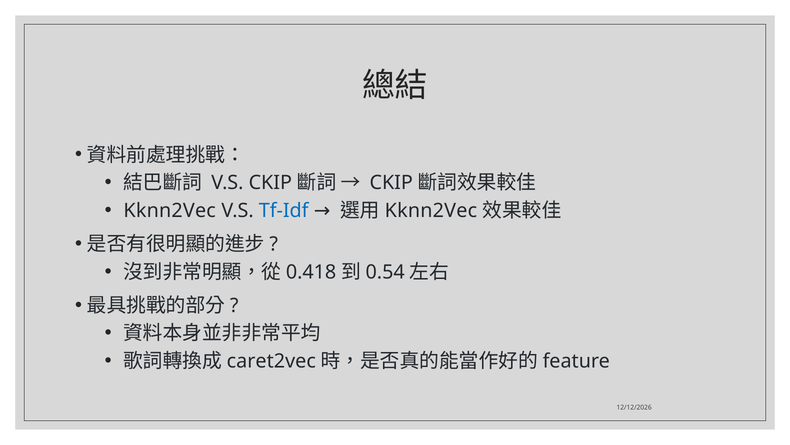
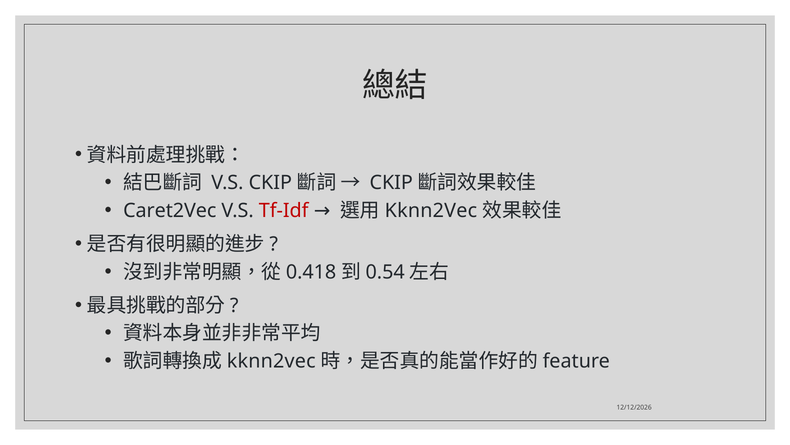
Kknn2Vec at (170, 210): Kknn2Vec -> Caret2Vec
Tf-Idf colour: blue -> red
caret2vec at (271, 361): caret2vec -> kknn2vec
